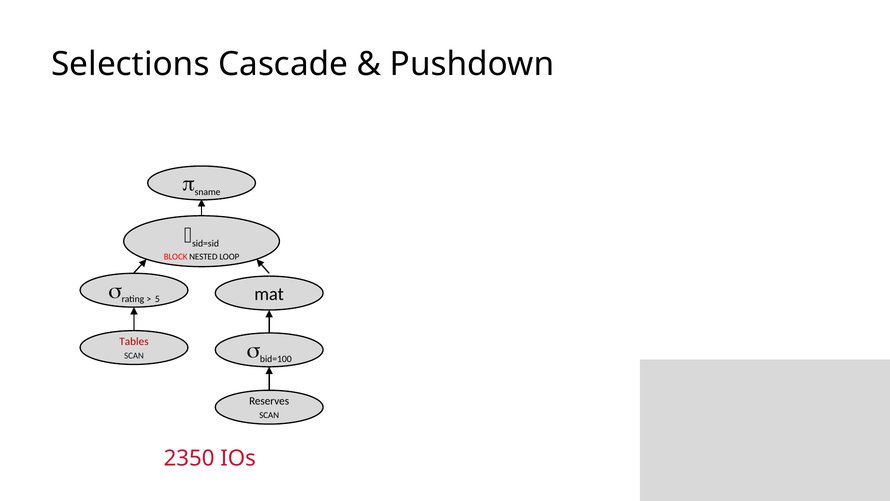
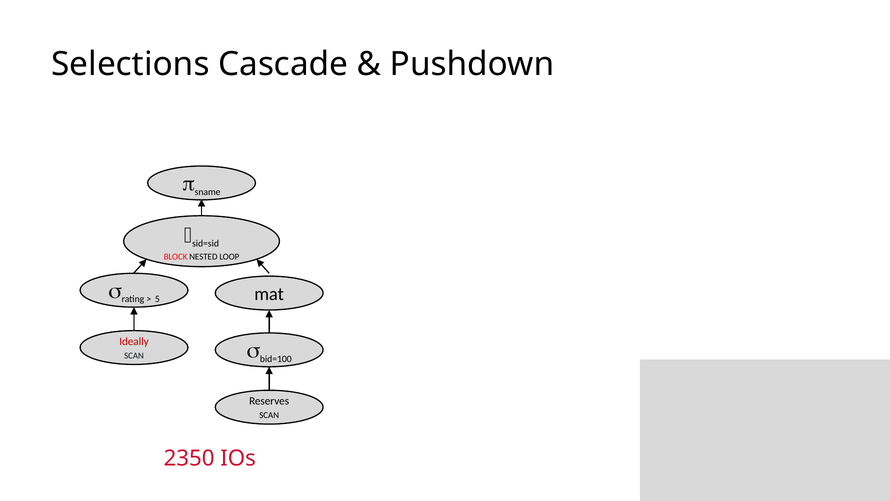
Tables: Tables -> Ideally
